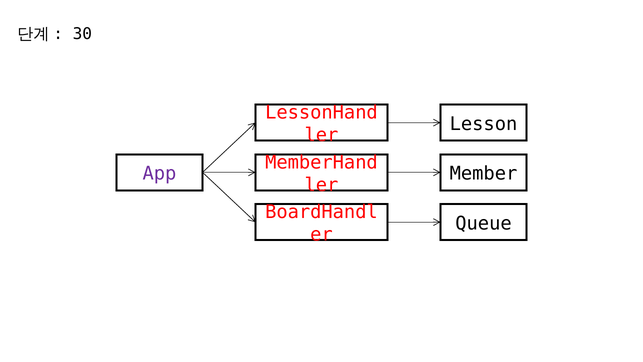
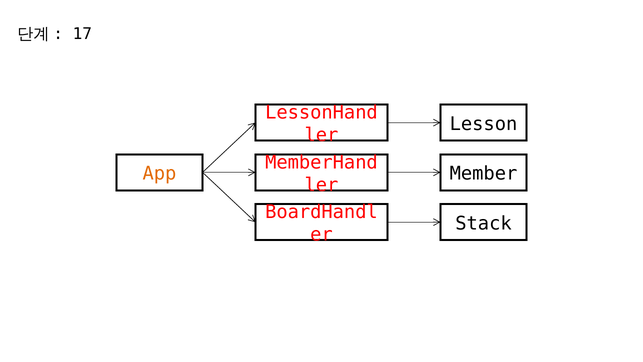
30: 30 -> 17
App colour: purple -> orange
Queue: Queue -> Stack
